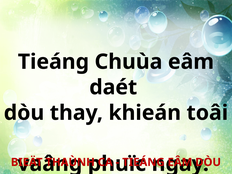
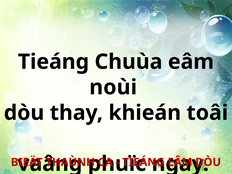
daét: daét -> noùi
